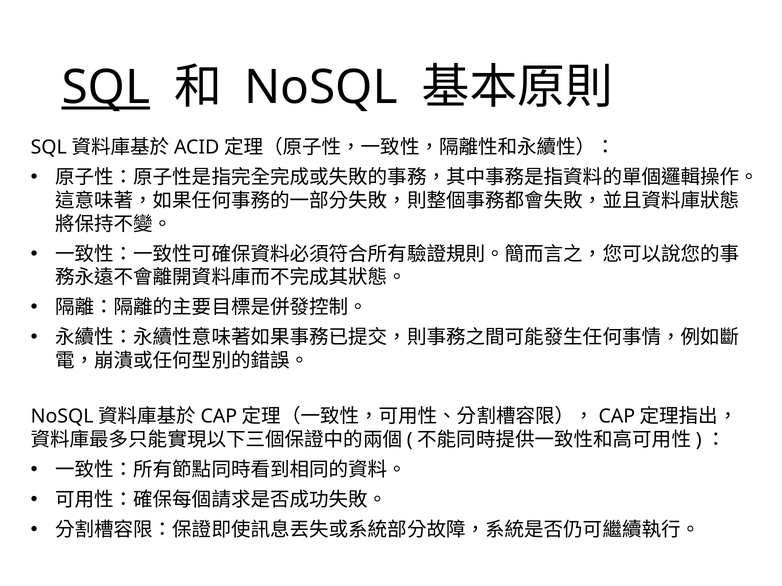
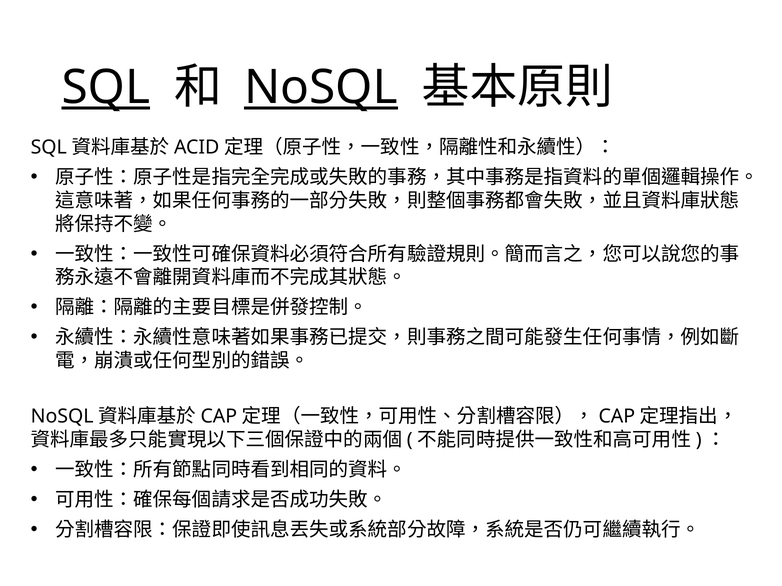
NoSQL underline: none -> present
